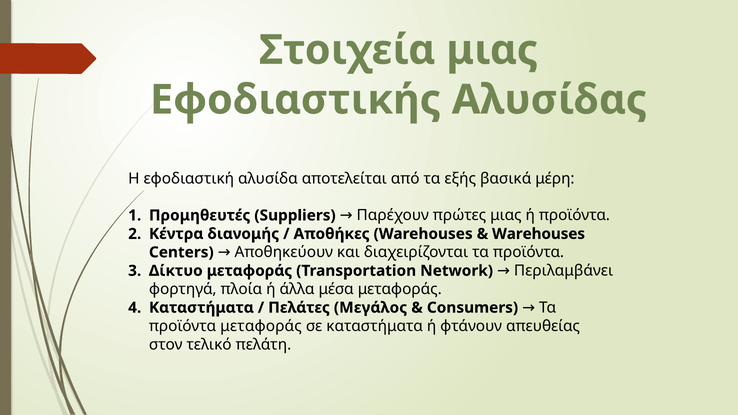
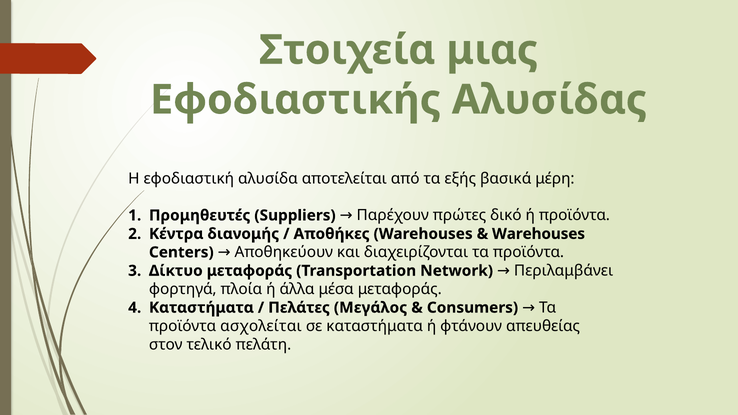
πρώτες μιας: μιας -> δικό
προϊόντα μεταφοράς: μεταφοράς -> ασχολείται
